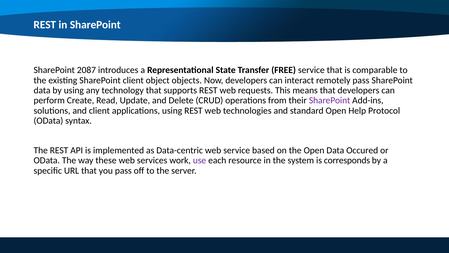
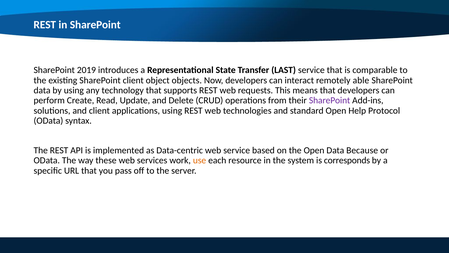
2087: 2087 -> 2019
FREE: FREE -> LAST
remotely pass: pass -> able
Occured: Occured -> Because
use colour: purple -> orange
